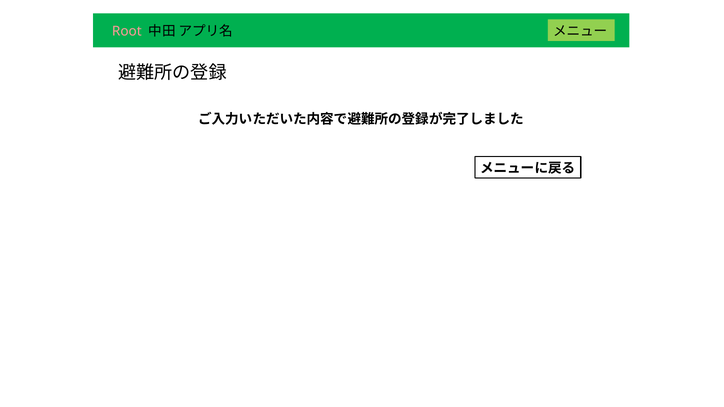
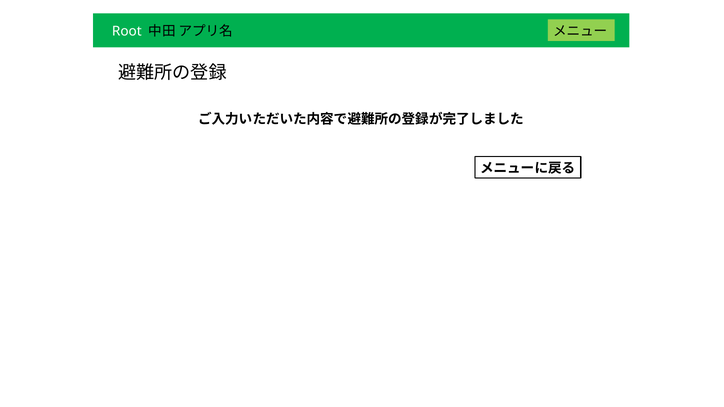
Root colour: pink -> white
